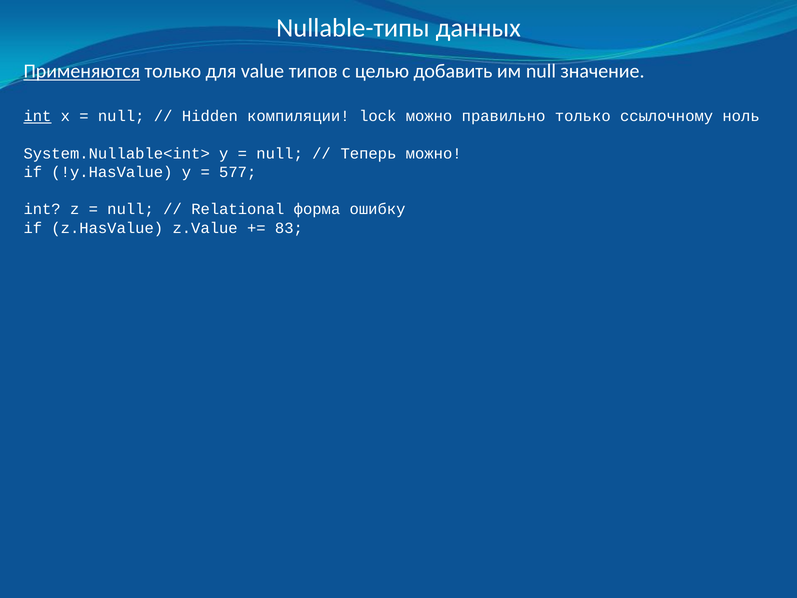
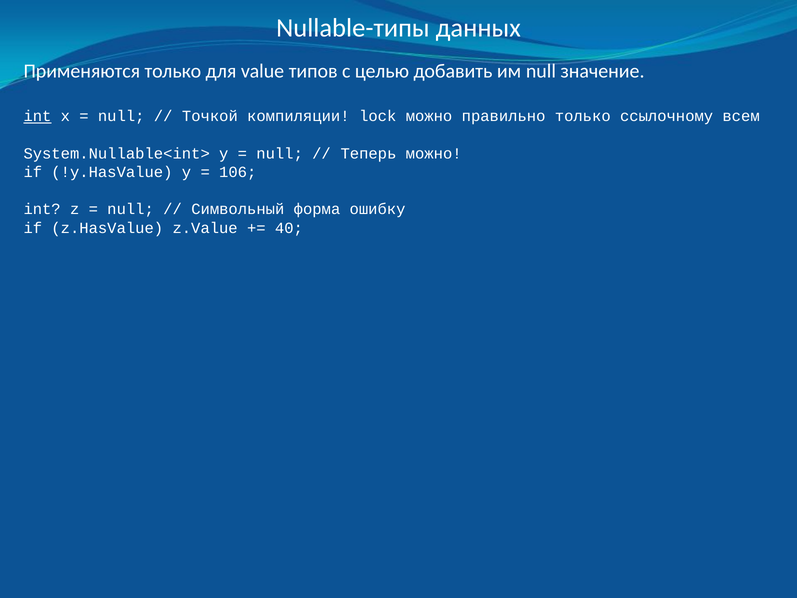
Применяются underline: present -> none
Hidden: Hidden -> Точкой
ноль: ноль -> всем
577: 577 -> 106
Relational: Relational -> Символьный
83: 83 -> 40
